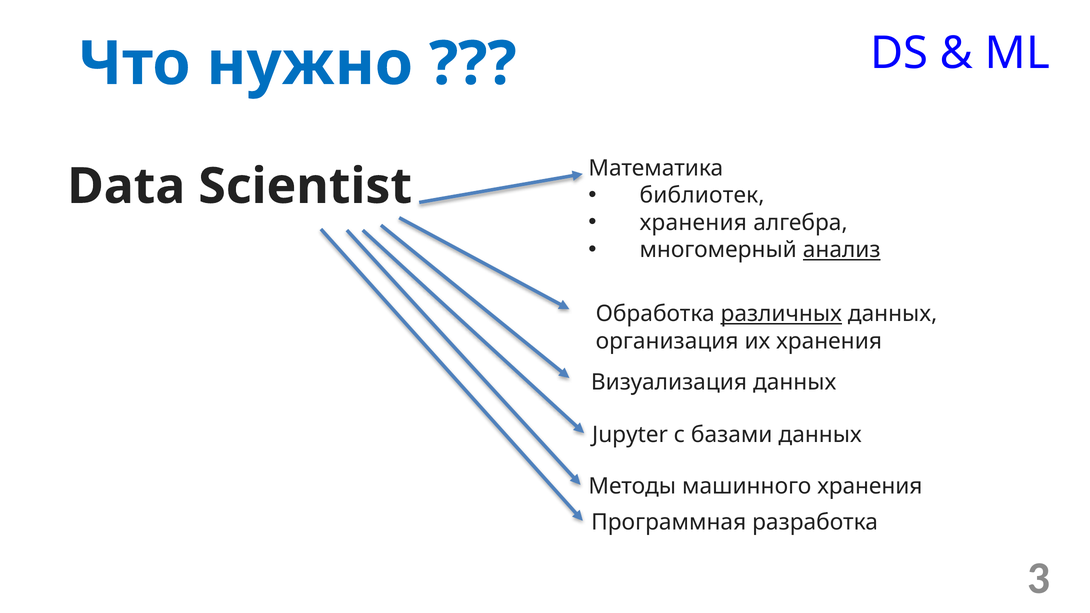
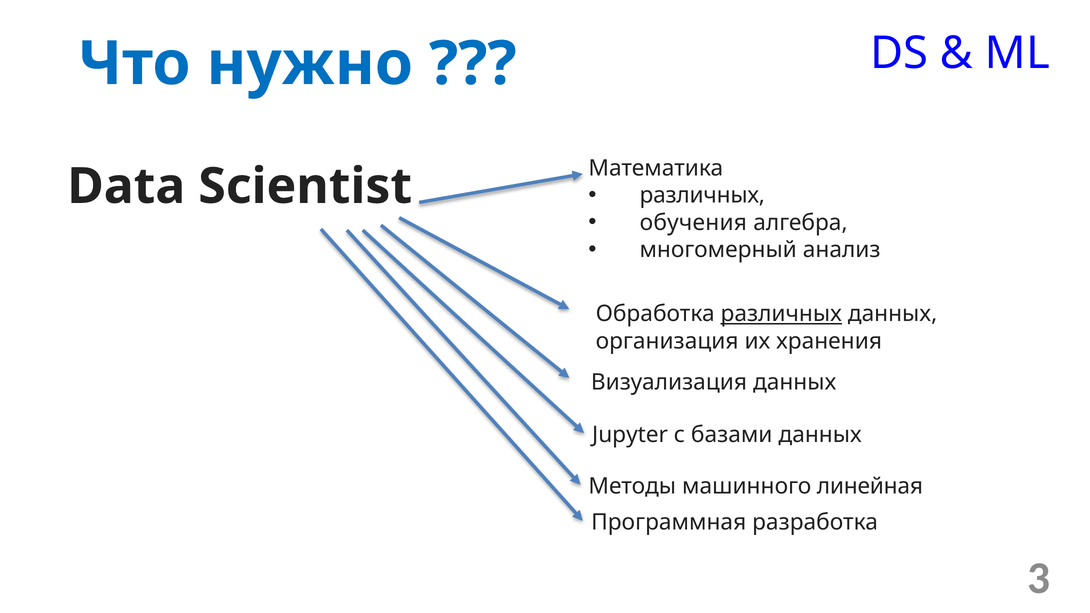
библиотек at (702, 195): библиотек -> различных
хранения at (693, 223): хранения -> обучения
анализ underline: present -> none
машинного хранения: хранения -> линейная
